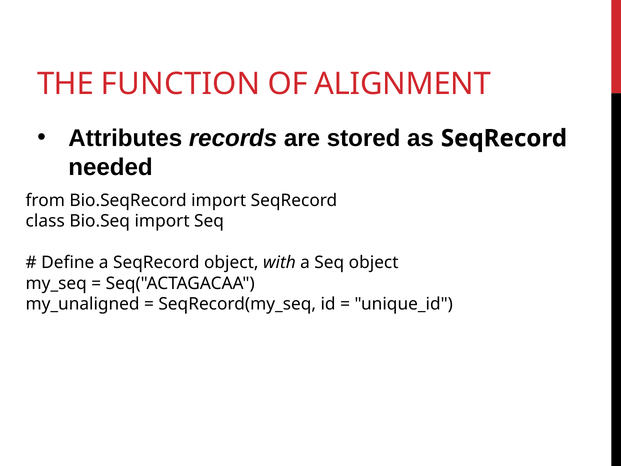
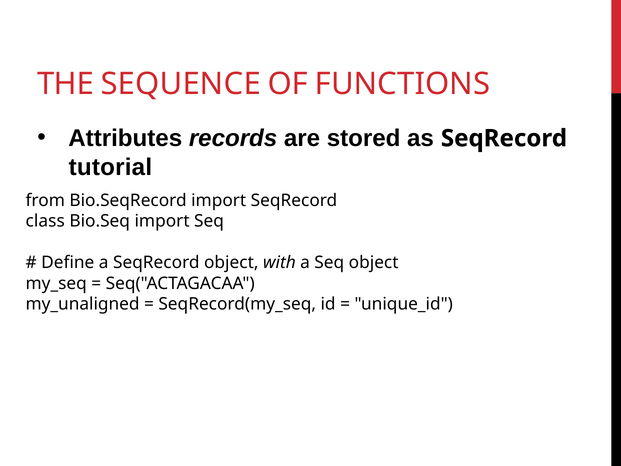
FUNCTION: FUNCTION -> SEQUENCE
ALIGNMENT: ALIGNMENT -> FUNCTIONS
needed: needed -> tutorial
